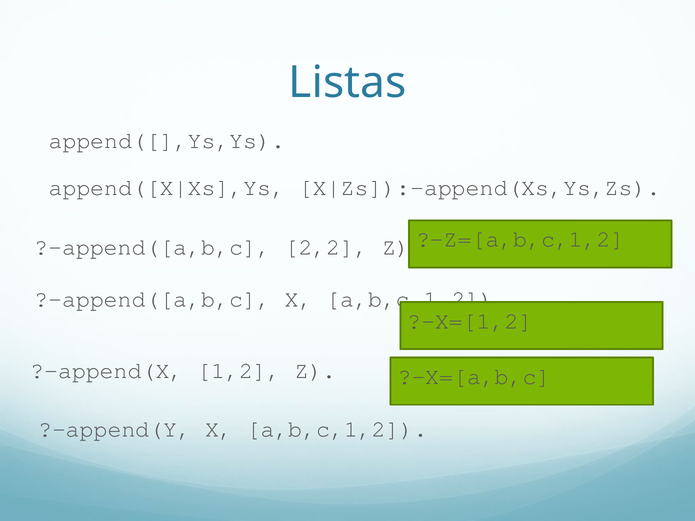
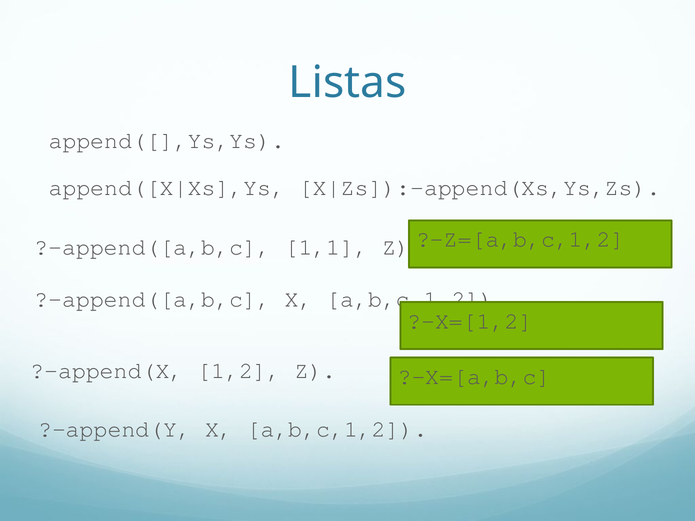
2,2: 2,2 -> 1,1
